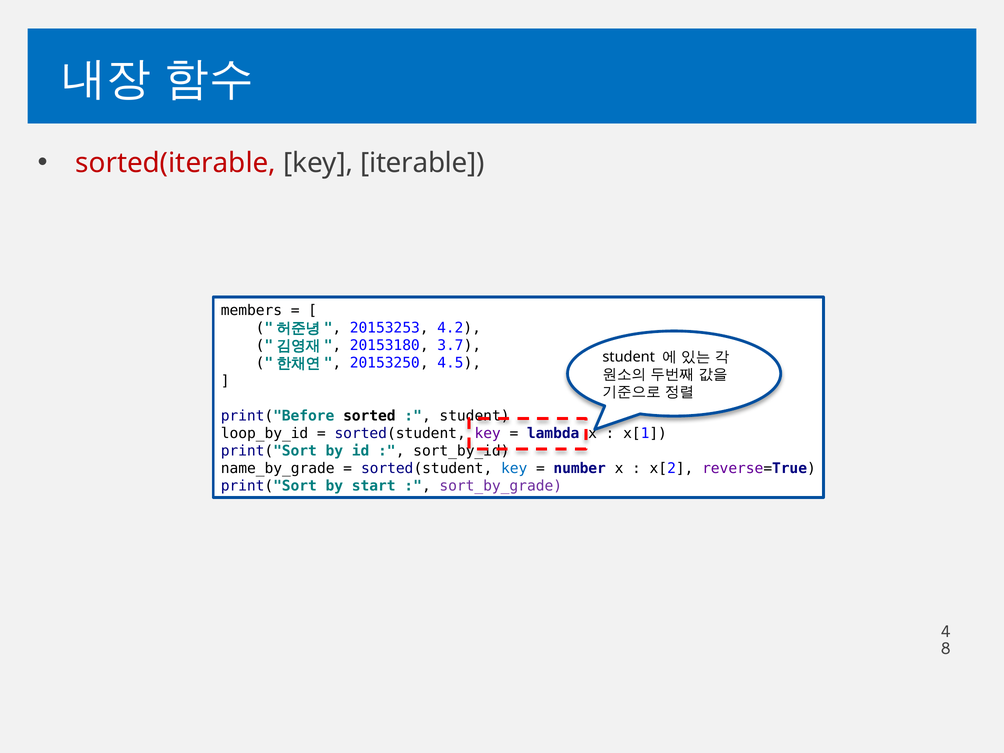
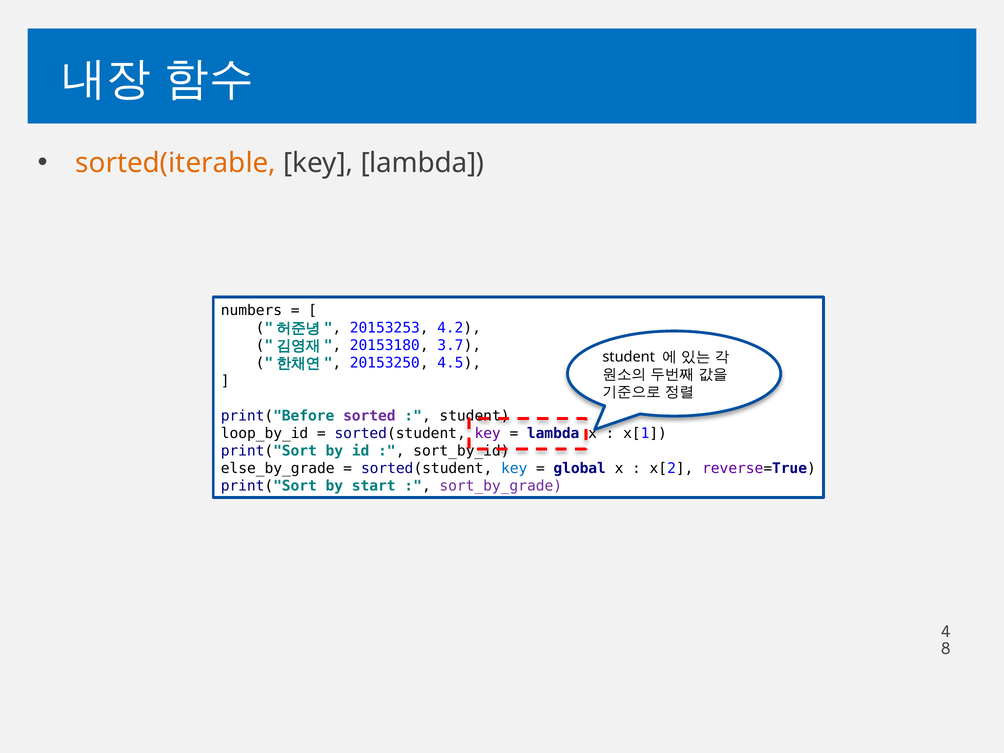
sorted(iterable colour: red -> orange
key iterable: iterable -> lambda
members: members -> numbers
sorted colour: black -> purple
name_by_grade: name_by_grade -> else_by_grade
number: number -> global
